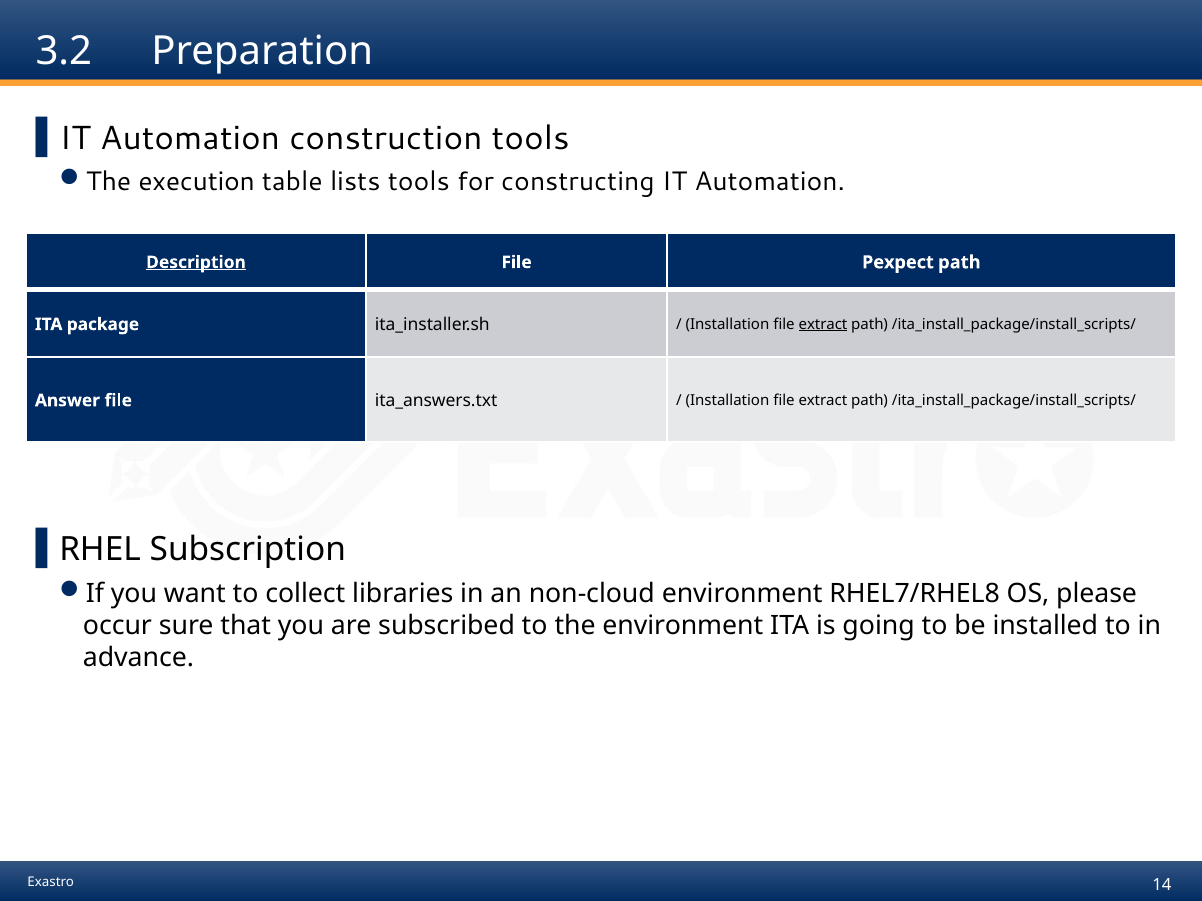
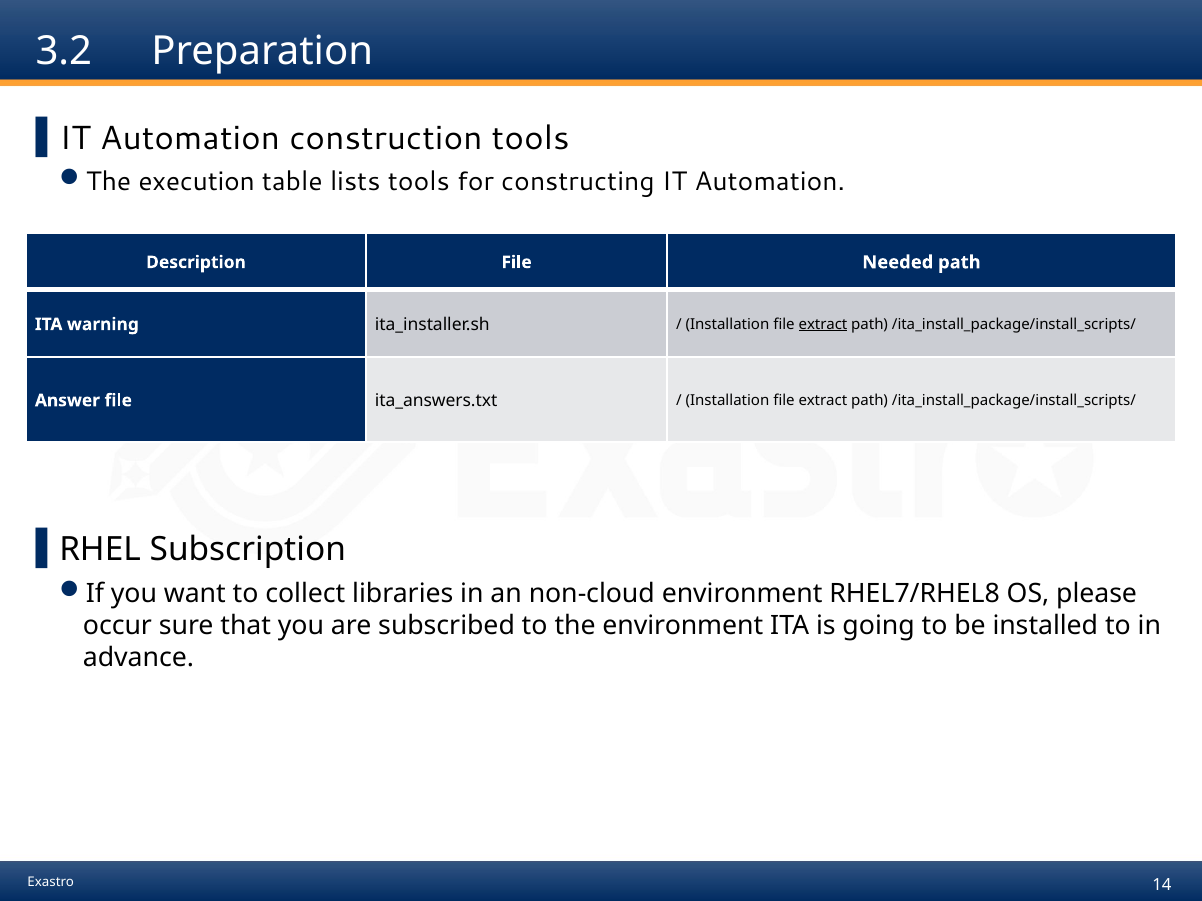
Description underline: present -> none
Pexpect: Pexpect -> Needed
package: package -> warning
